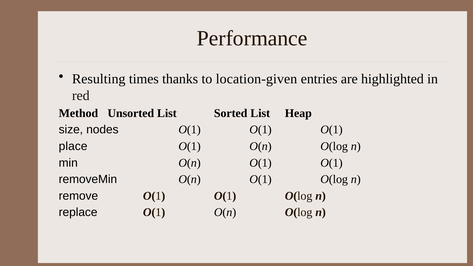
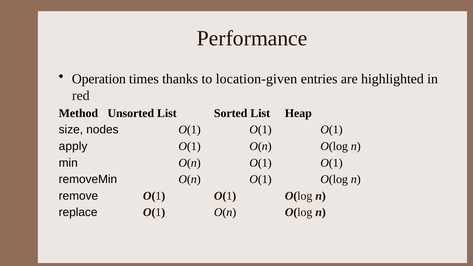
Resulting: Resulting -> Operation
place: place -> apply
